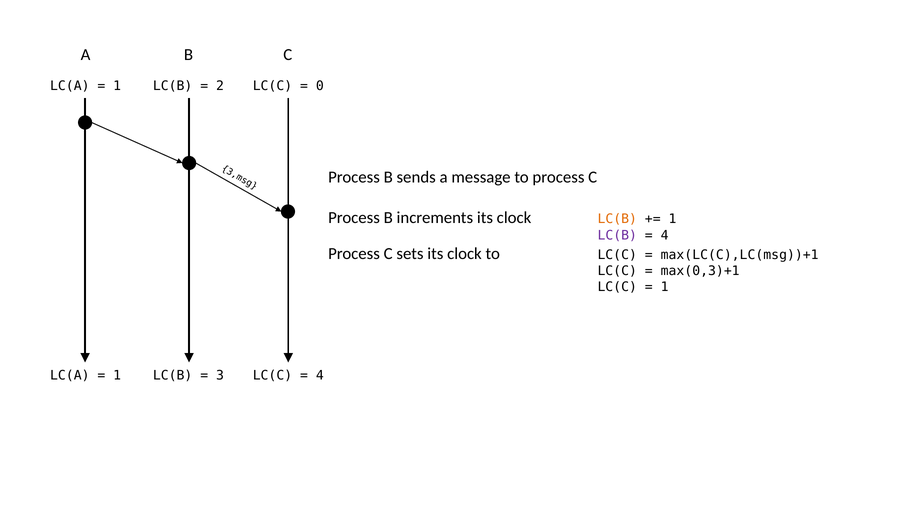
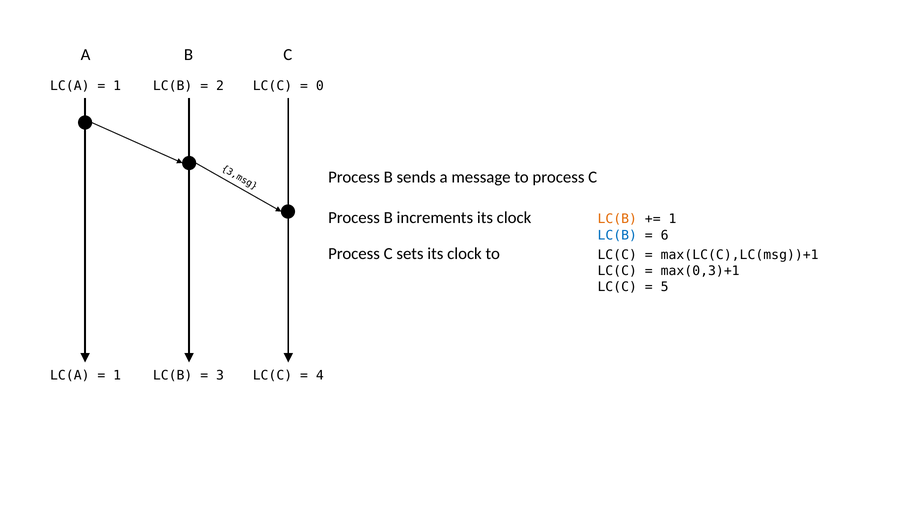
LC(B at (617, 235) colour: purple -> blue
4 at (665, 235): 4 -> 6
1 at (665, 287): 1 -> 5
